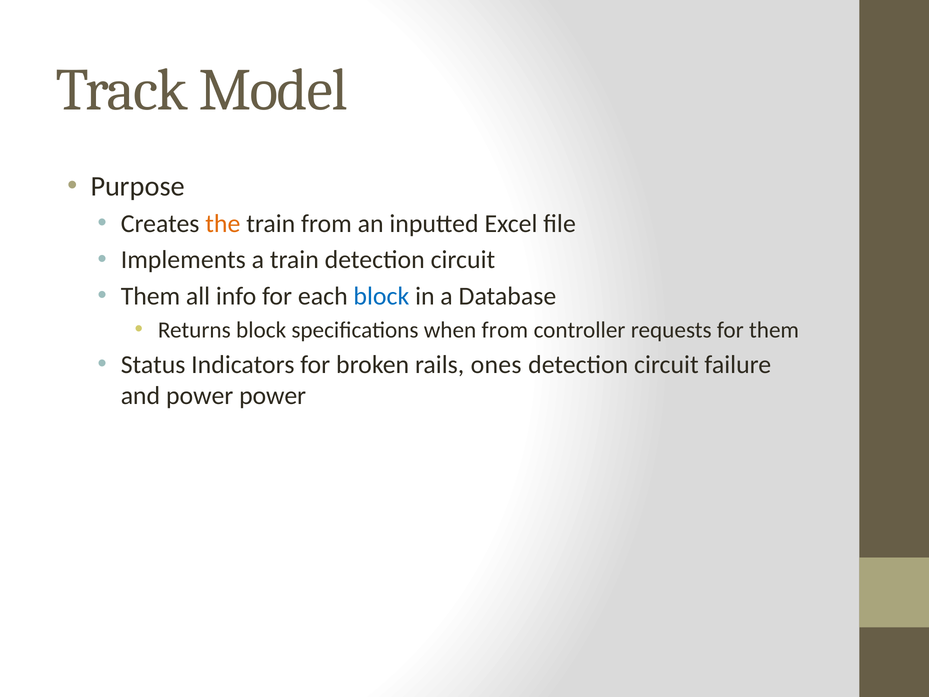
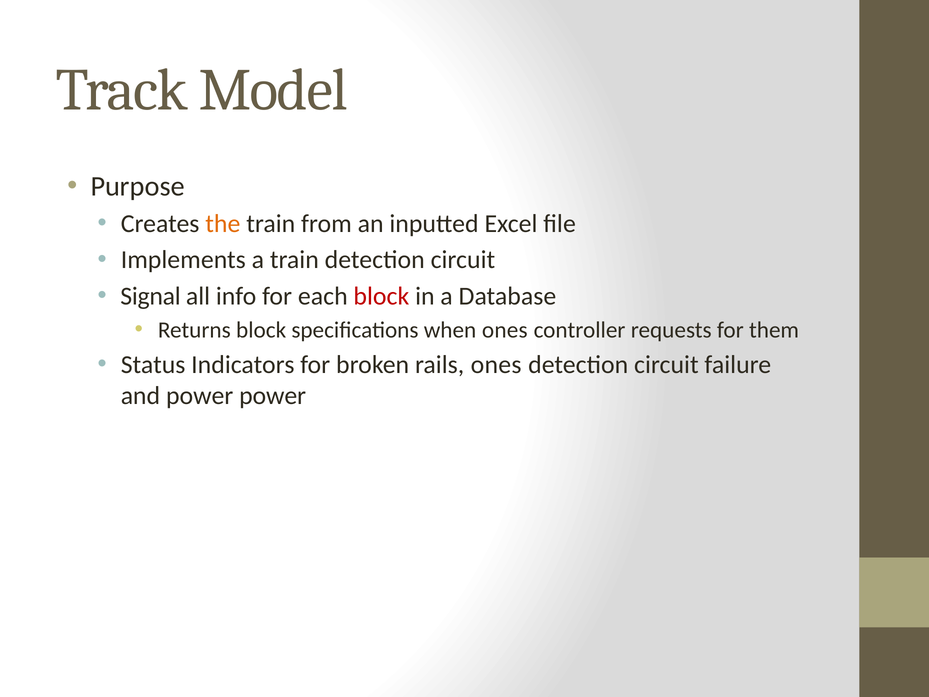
Them at (150, 296): Them -> Signal
block at (381, 296) colour: blue -> red
when from: from -> ones
